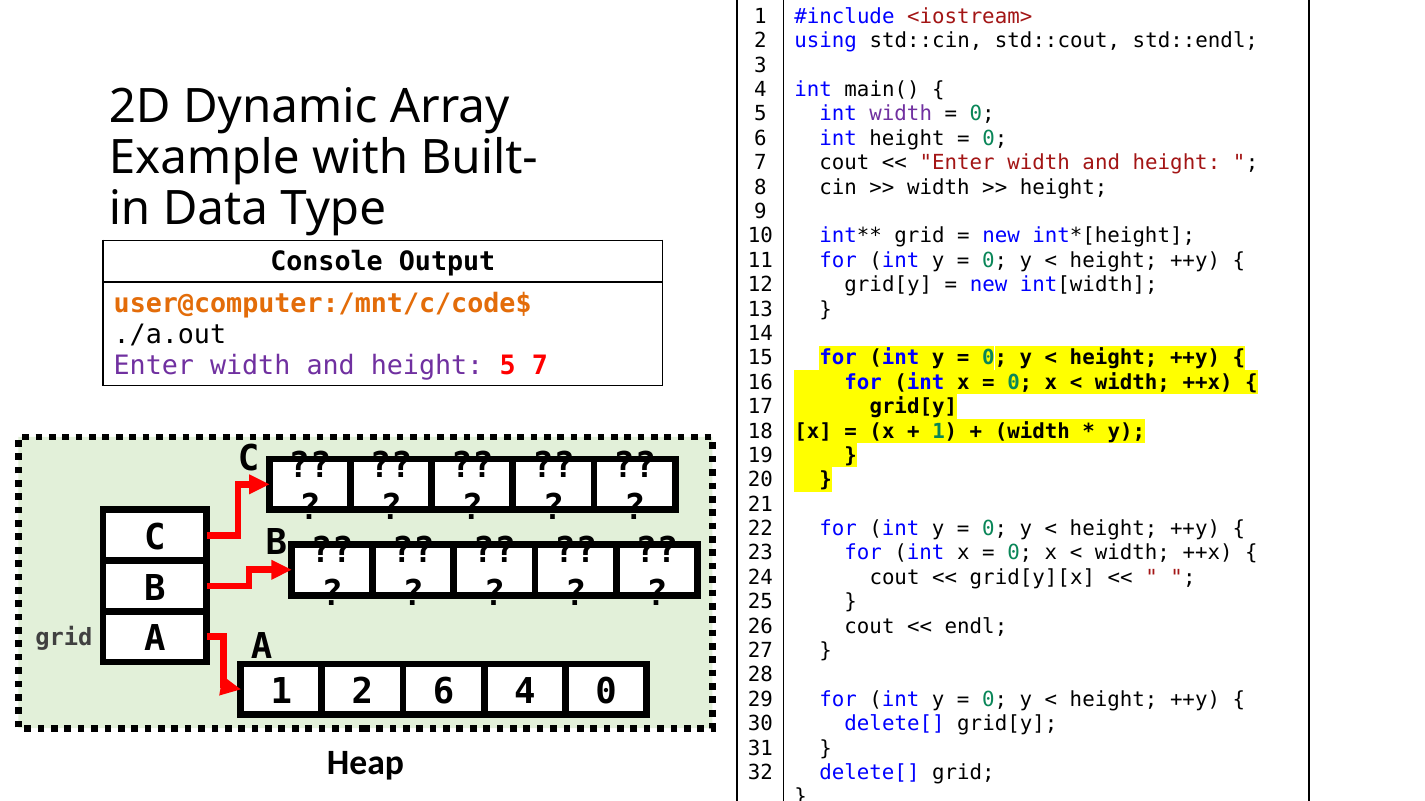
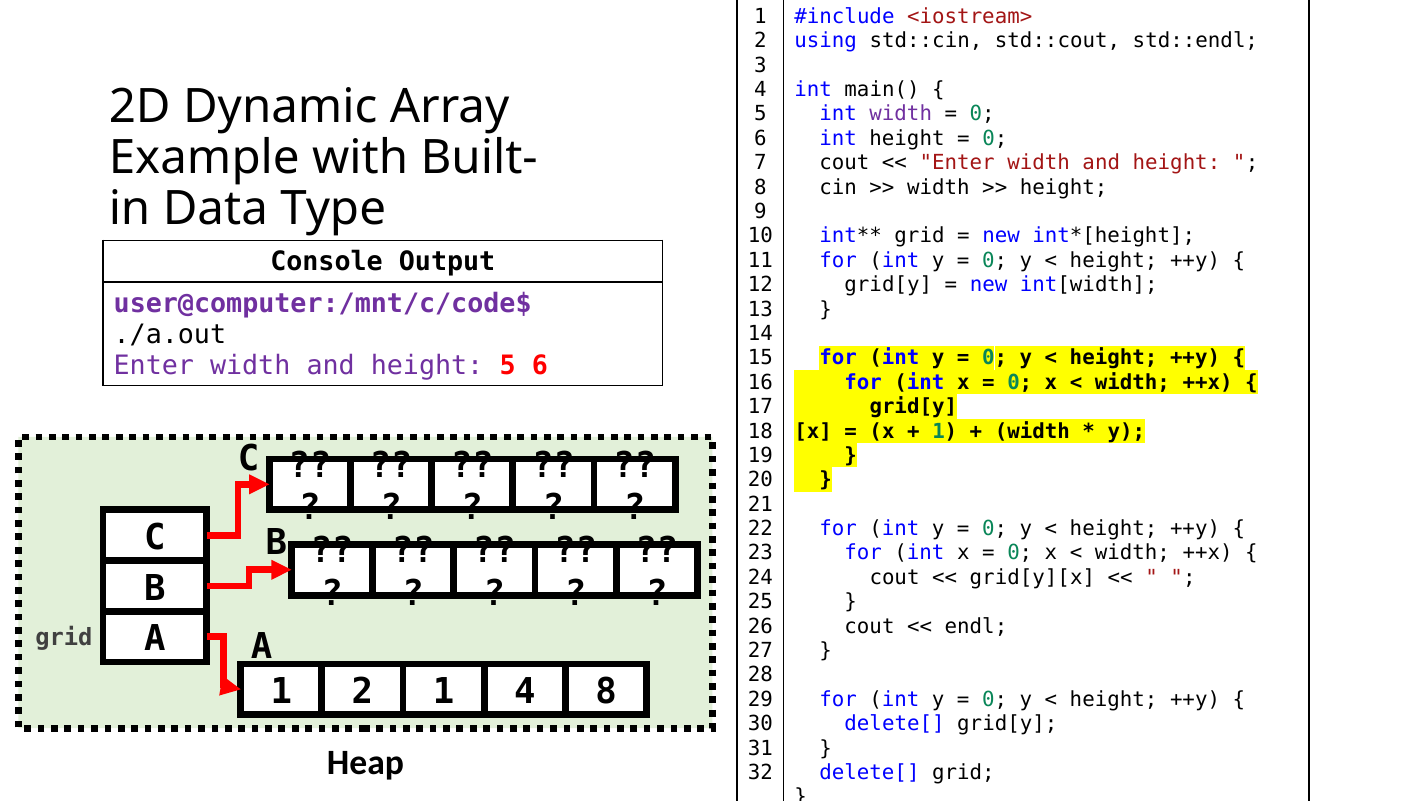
user@computer:/mnt/c/code$ colour: orange -> purple
height 5 7: 7 -> 6
2 6: 6 -> 1
4 0: 0 -> 8
